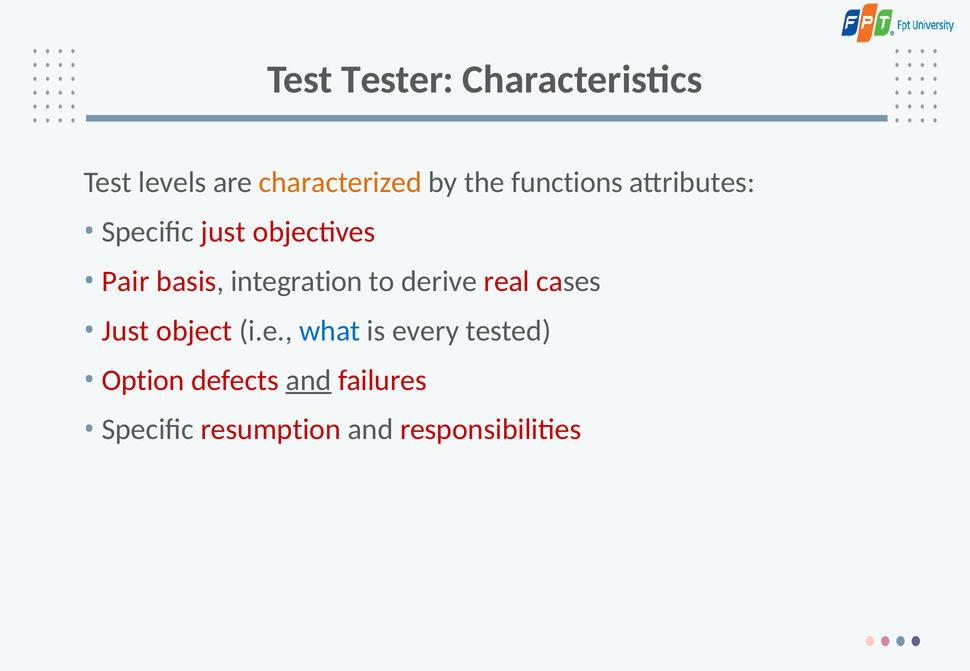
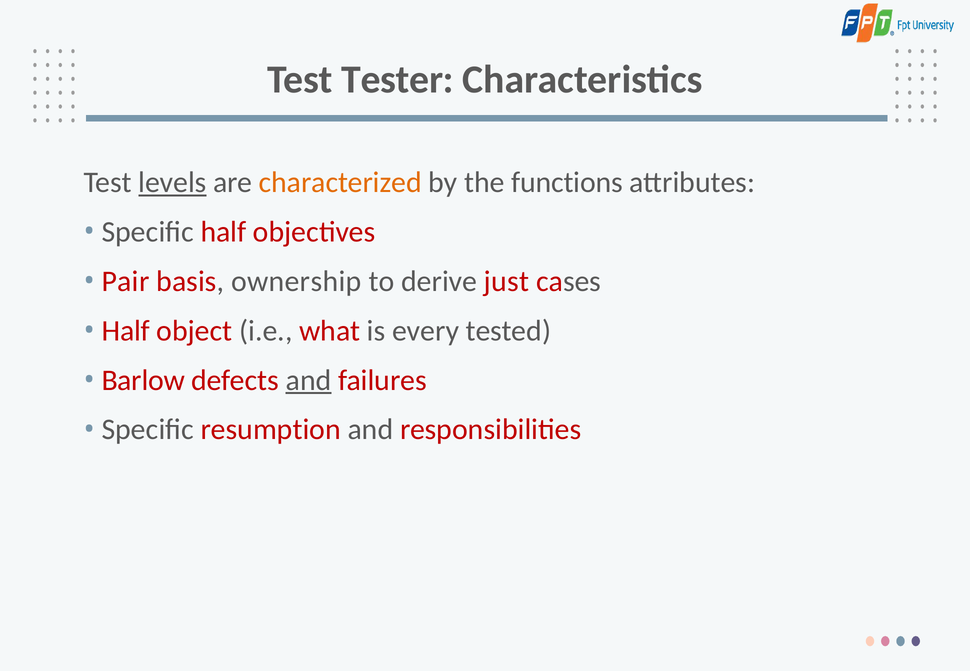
levels underline: none -> present
Specific just: just -> half
integration: integration -> ownership
real: real -> just
Just at (126, 331): Just -> Half
what colour: blue -> red
Option: Option -> Barlow
